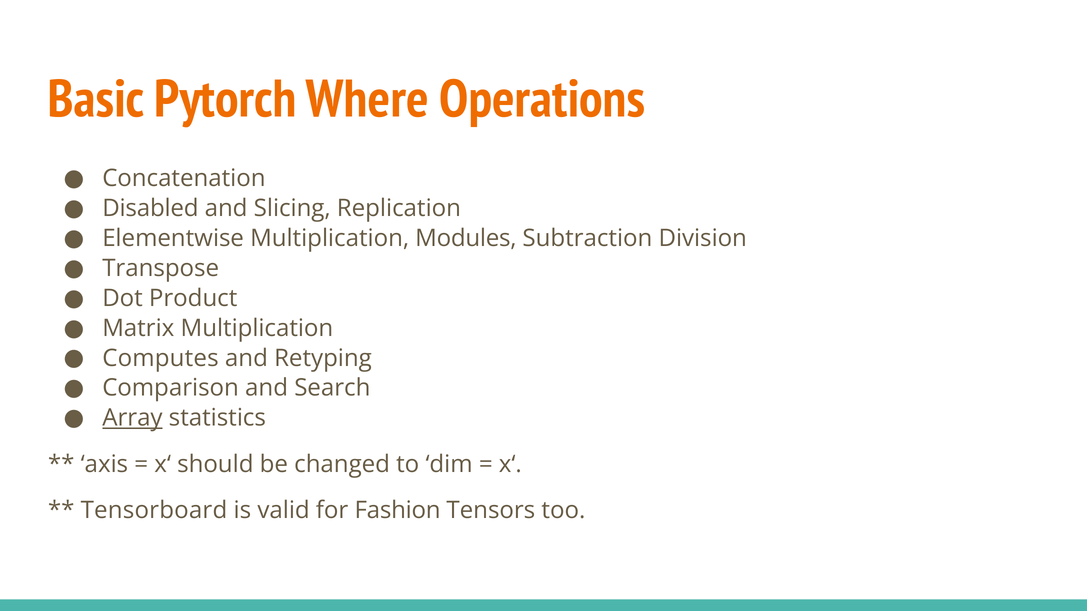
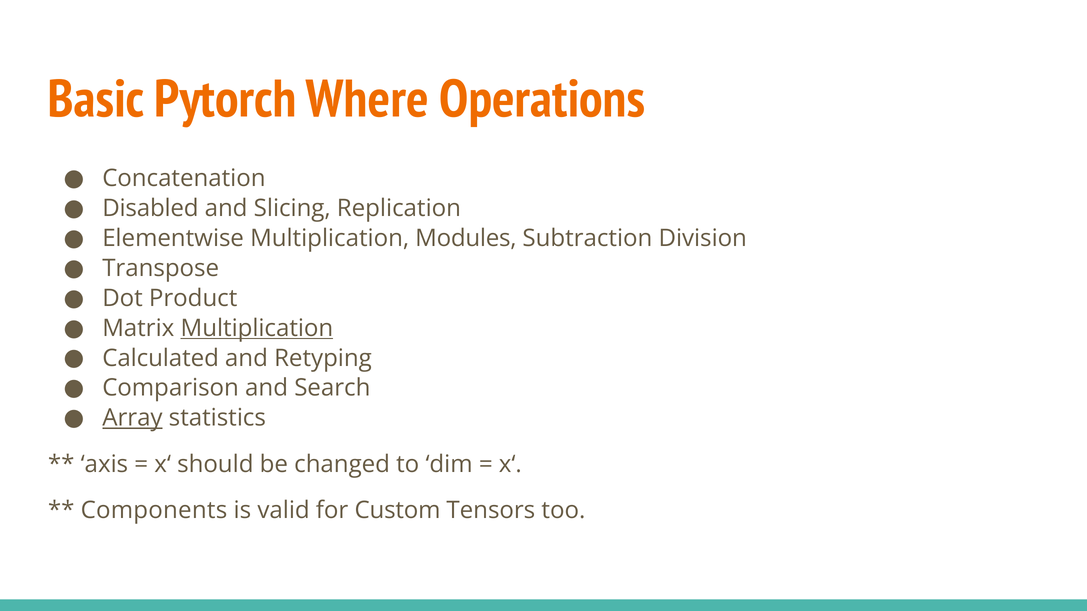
Multiplication at (257, 328) underline: none -> present
Computes: Computes -> Calculated
Tensorboard: Tensorboard -> Components
Fashion: Fashion -> Custom
